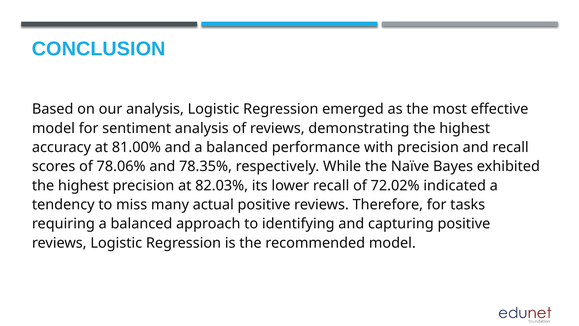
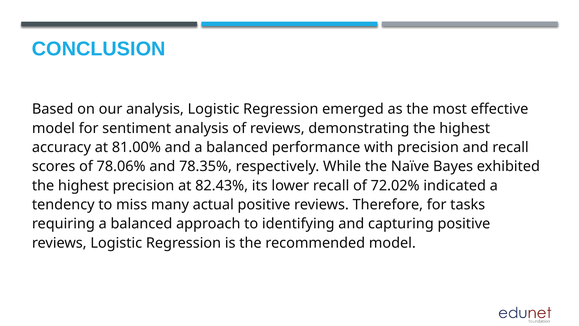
82.03%: 82.03% -> 82.43%
